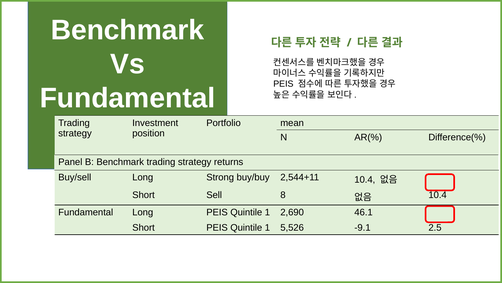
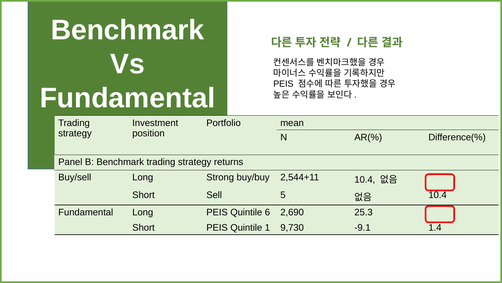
8: 8 -> 5
Long PEIS Quintile 1: 1 -> 6
46.1: 46.1 -> 25.3
5,526: 5,526 -> 9,730
2.5: 2.5 -> 1.4
